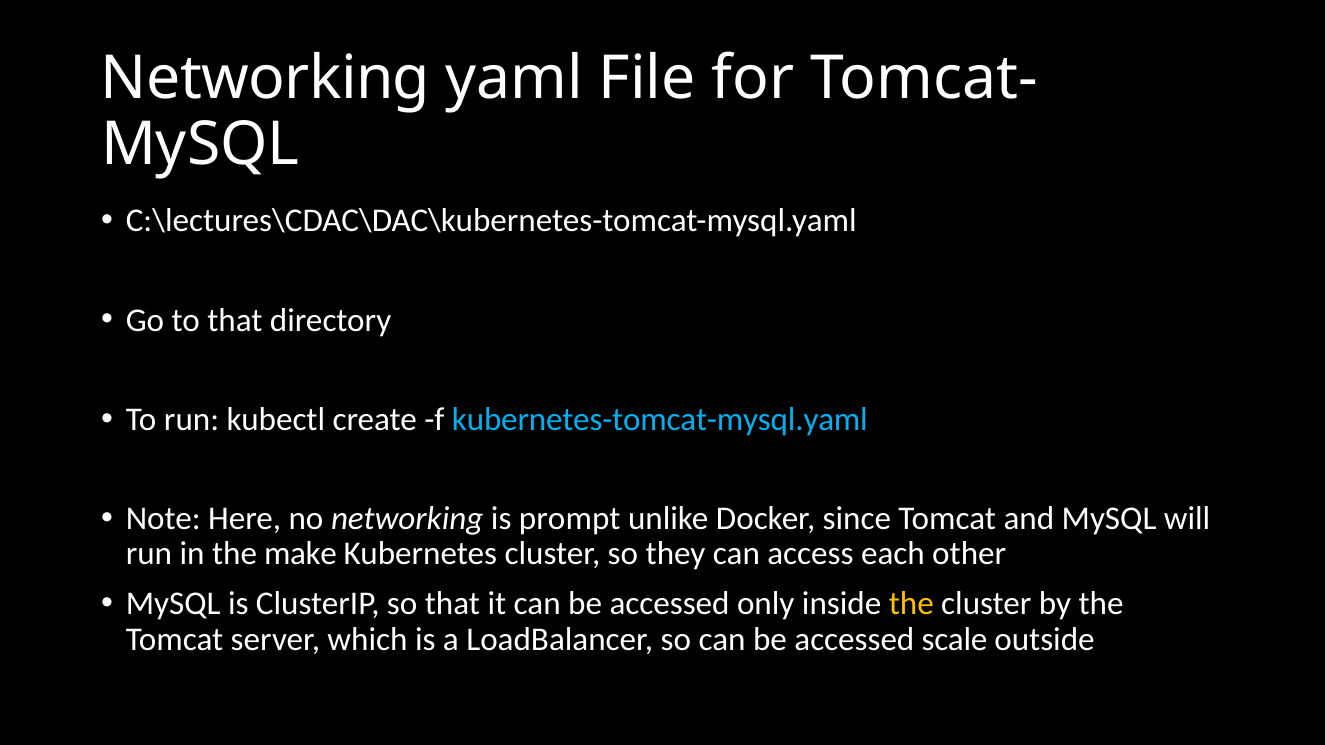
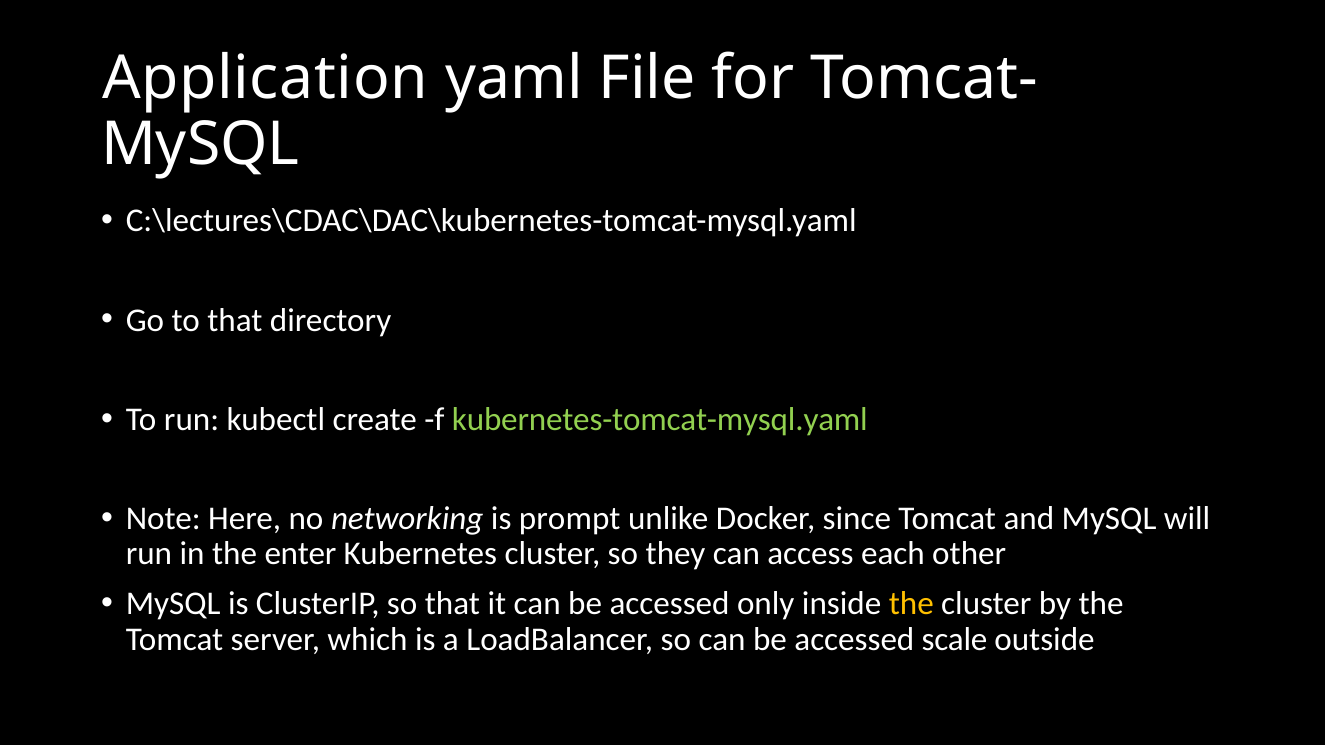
Networking at (266, 79): Networking -> Application
kubernetes-tomcat-mysql.yaml colour: light blue -> light green
make: make -> enter
